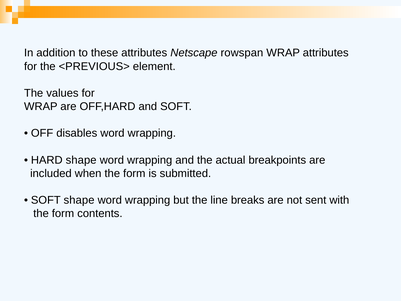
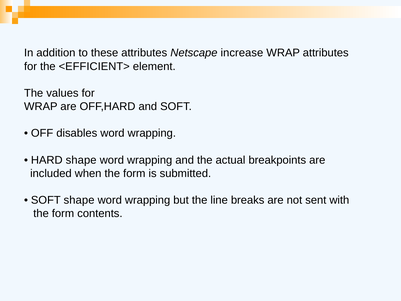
rowspan: rowspan -> increase
<PREVIOUS>: <PREVIOUS> -> <EFFICIENT>
